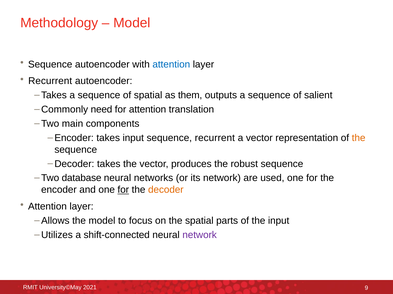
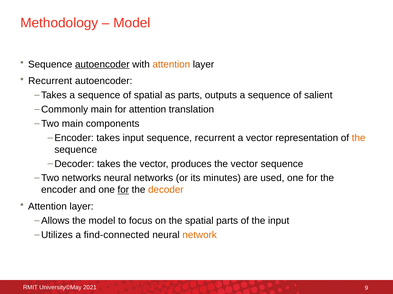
autoencoder at (102, 64) underline: none -> present
attention at (171, 64) colour: blue -> orange
as them: them -> parts
Commonly need: need -> main
produces the robust: robust -> vector
Two database: database -> networks
its network: network -> minutes
shift-connected: shift-connected -> find-connected
network at (200, 235) colour: purple -> orange
